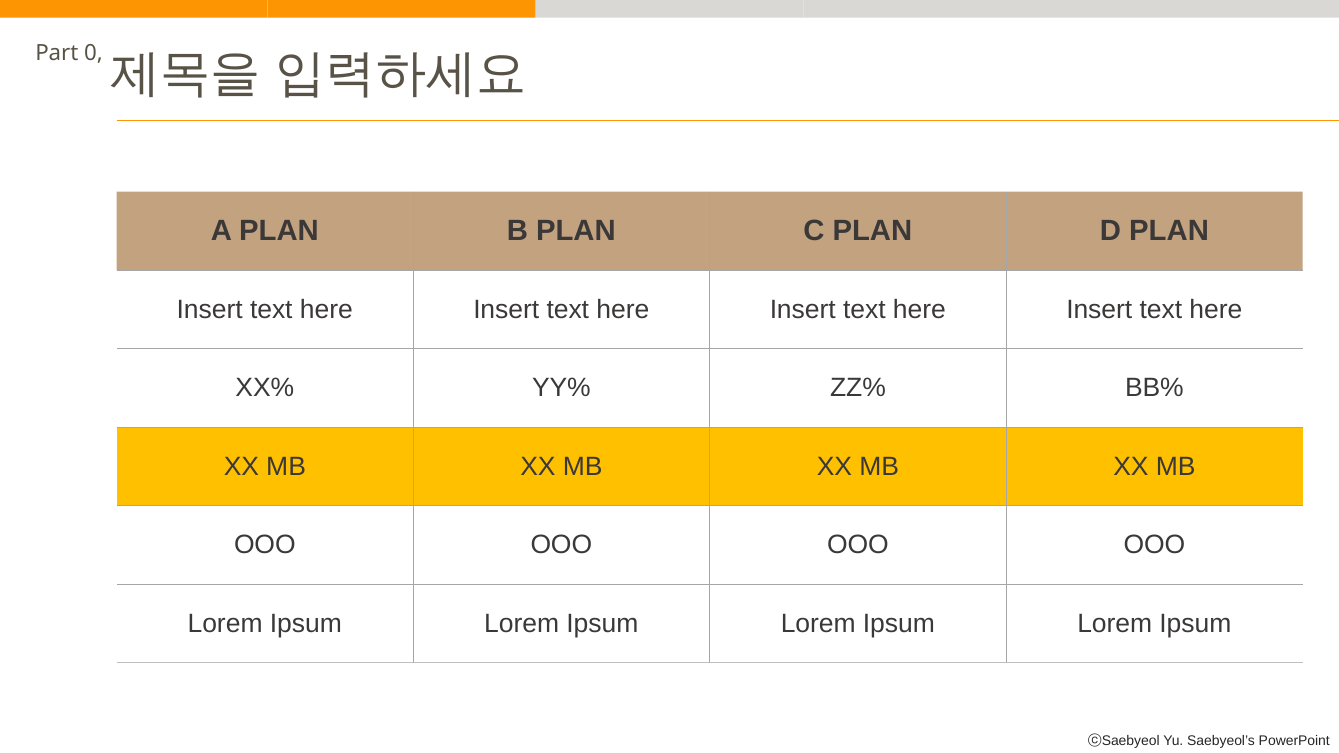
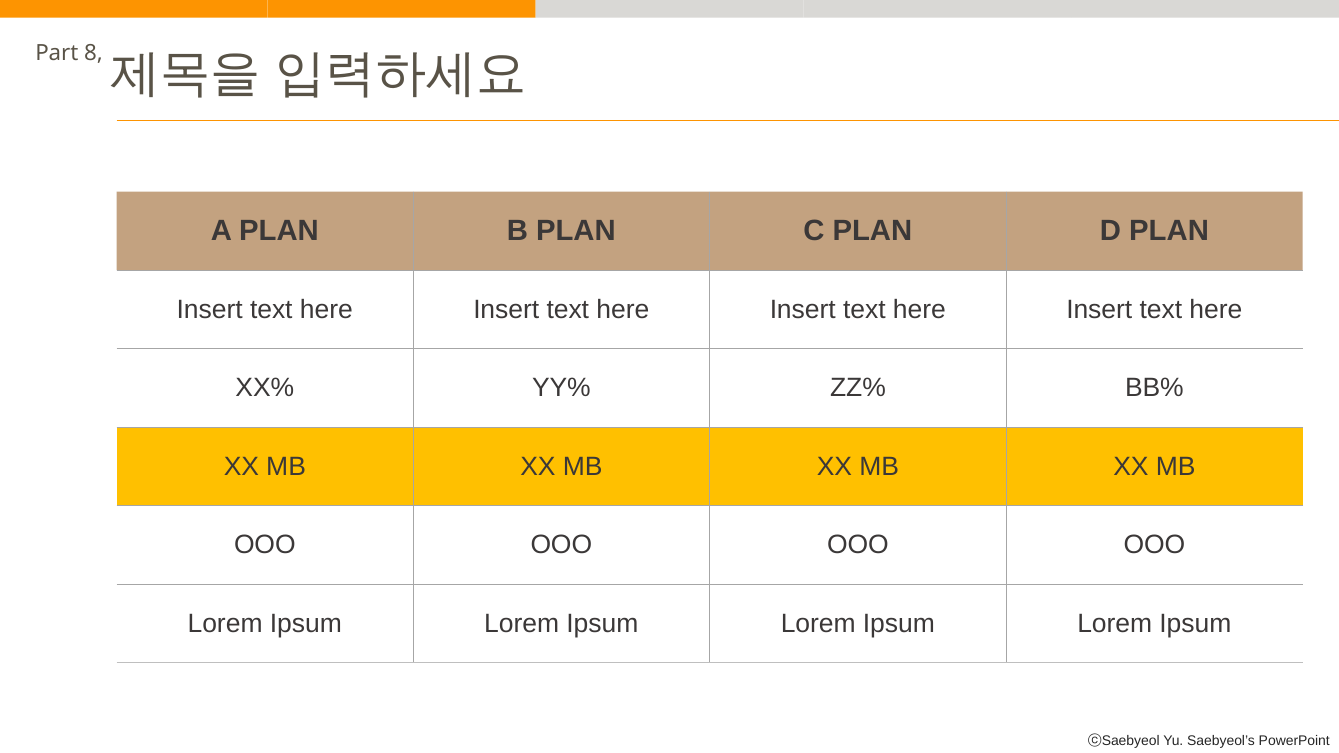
0: 0 -> 8
